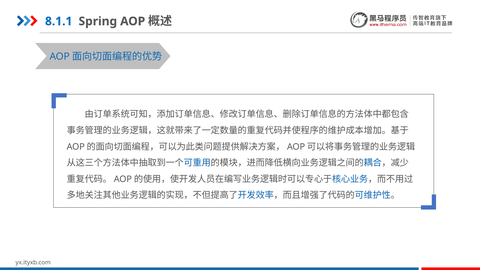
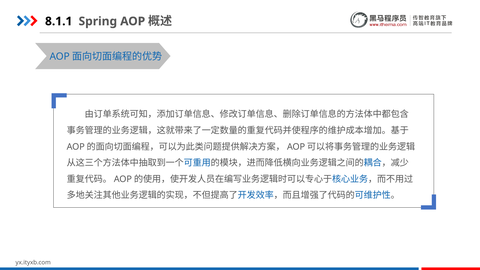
8.1.1 colour: blue -> black
